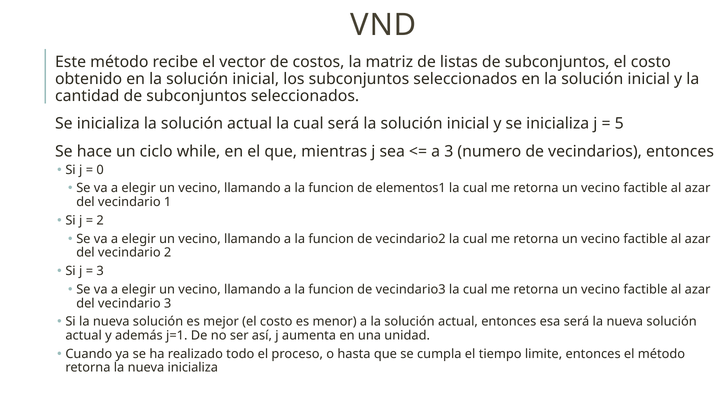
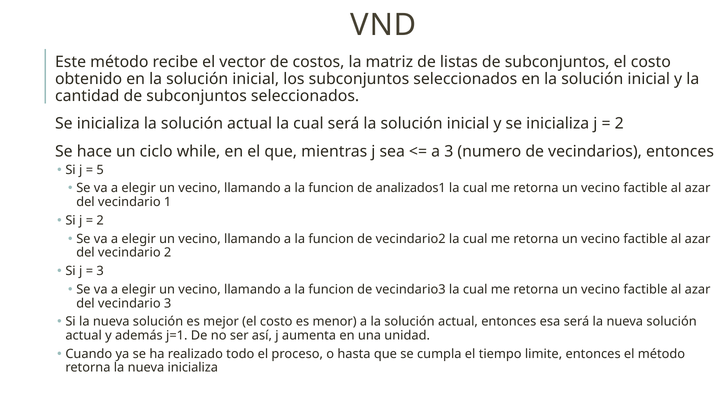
5 at (619, 124): 5 -> 2
0: 0 -> 5
elementos1: elementos1 -> analizados1
